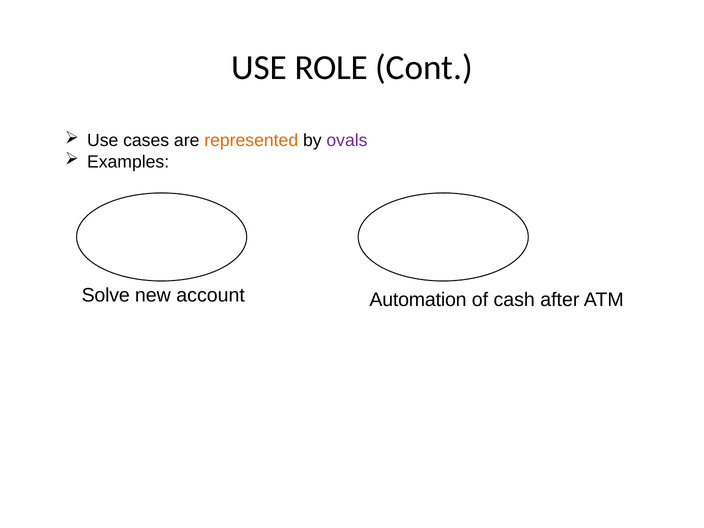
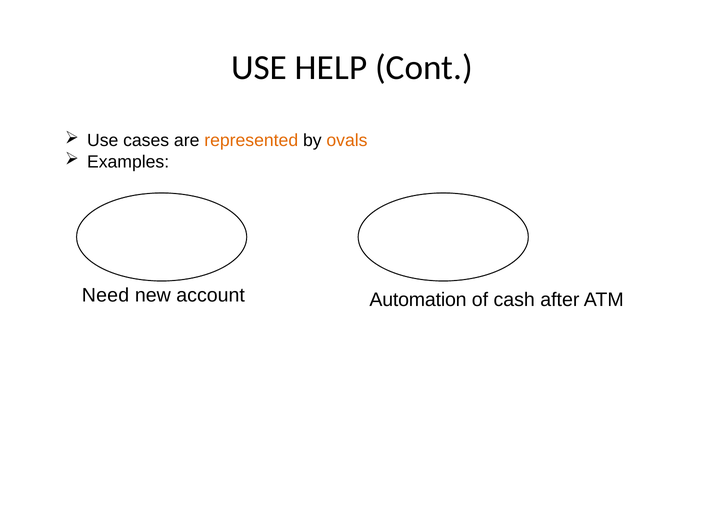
ROLE: ROLE -> HELP
ovals colour: purple -> orange
Solve: Solve -> Need
